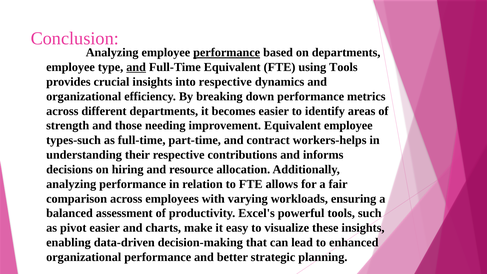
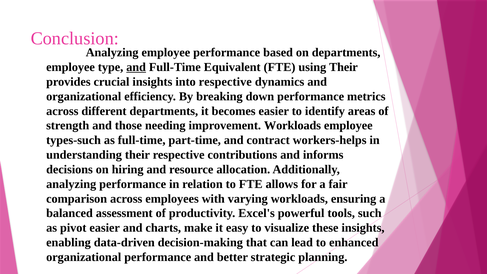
performance at (227, 53) underline: present -> none
using Tools: Tools -> Their
improvement Equivalent: Equivalent -> Workloads
